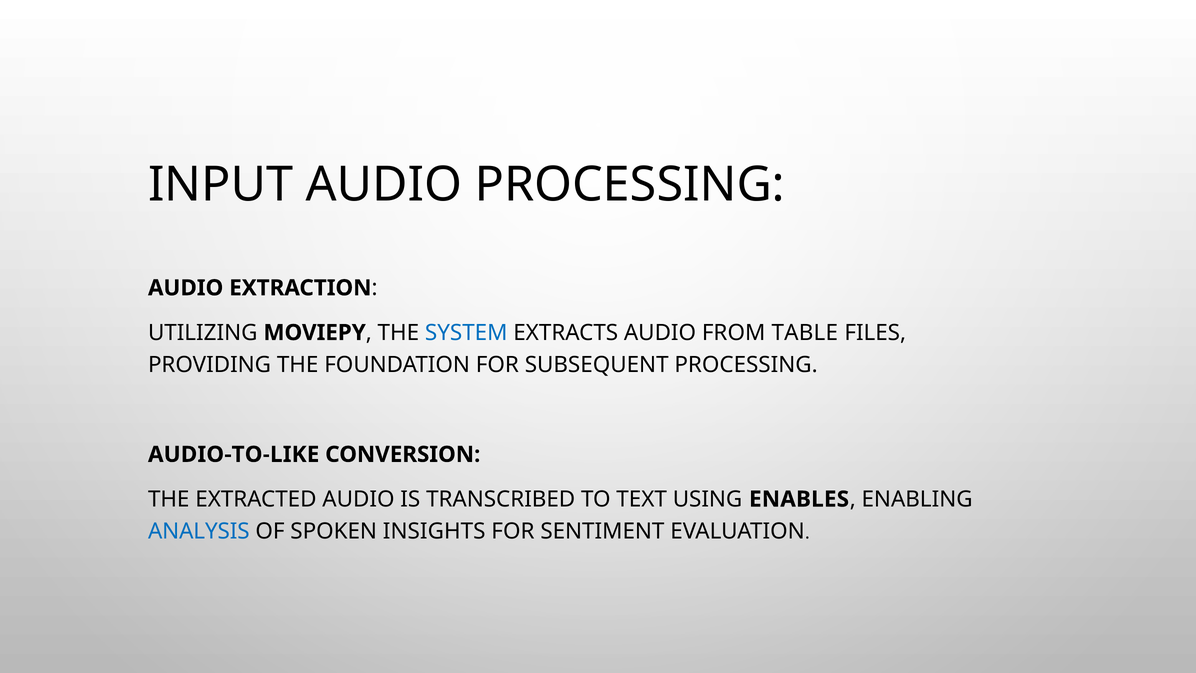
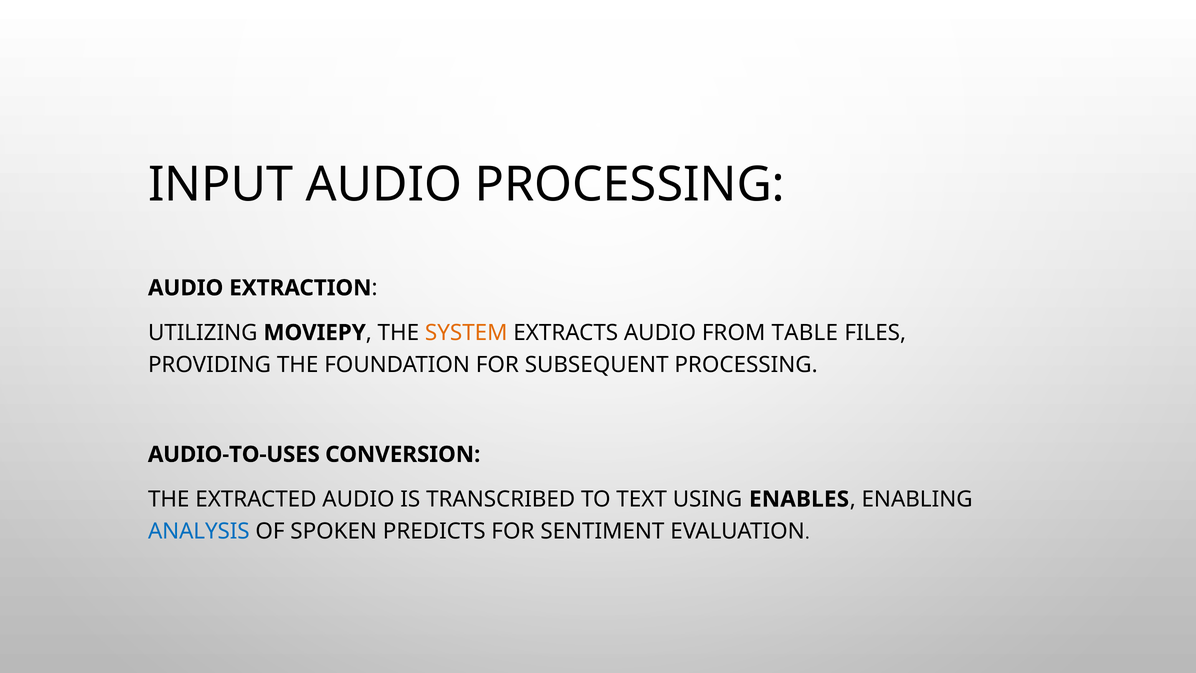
SYSTEM colour: blue -> orange
AUDIO-TO-LIKE: AUDIO-TO-LIKE -> AUDIO-TO-USES
INSIGHTS: INSIGHTS -> PREDICTS
